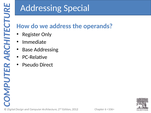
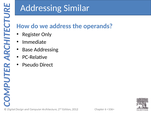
Special: Special -> Similar
